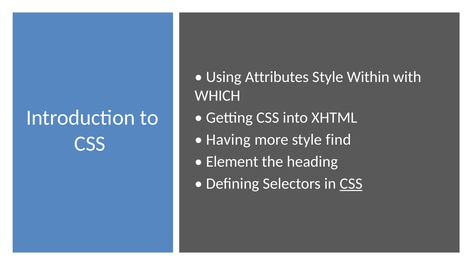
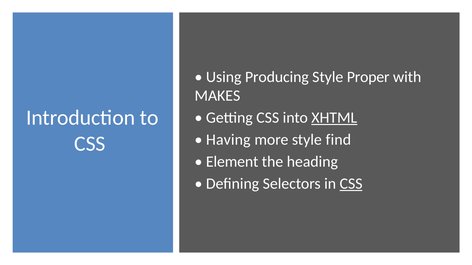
Attributes: Attributes -> Producing
Within: Within -> Proper
WHICH: WHICH -> MAKES
XHTML underline: none -> present
